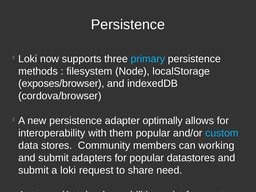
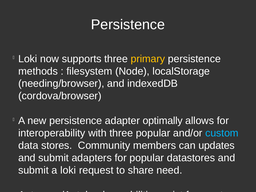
primary colour: light blue -> yellow
exposes/browser: exposes/browser -> needing/browser
with them: them -> three
working: working -> updates
